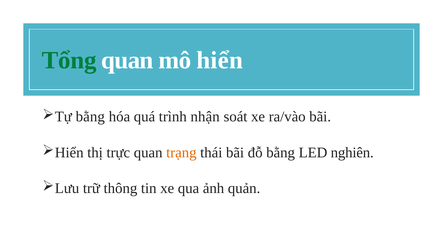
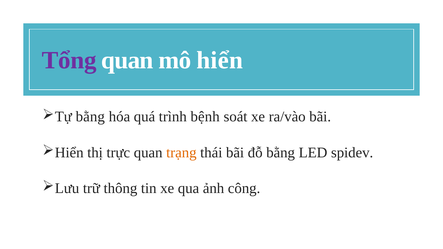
Tổng colour: green -> purple
nhận: nhận -> bệnh
nghiên: nghiên -> spidev
quản: quản -> công
